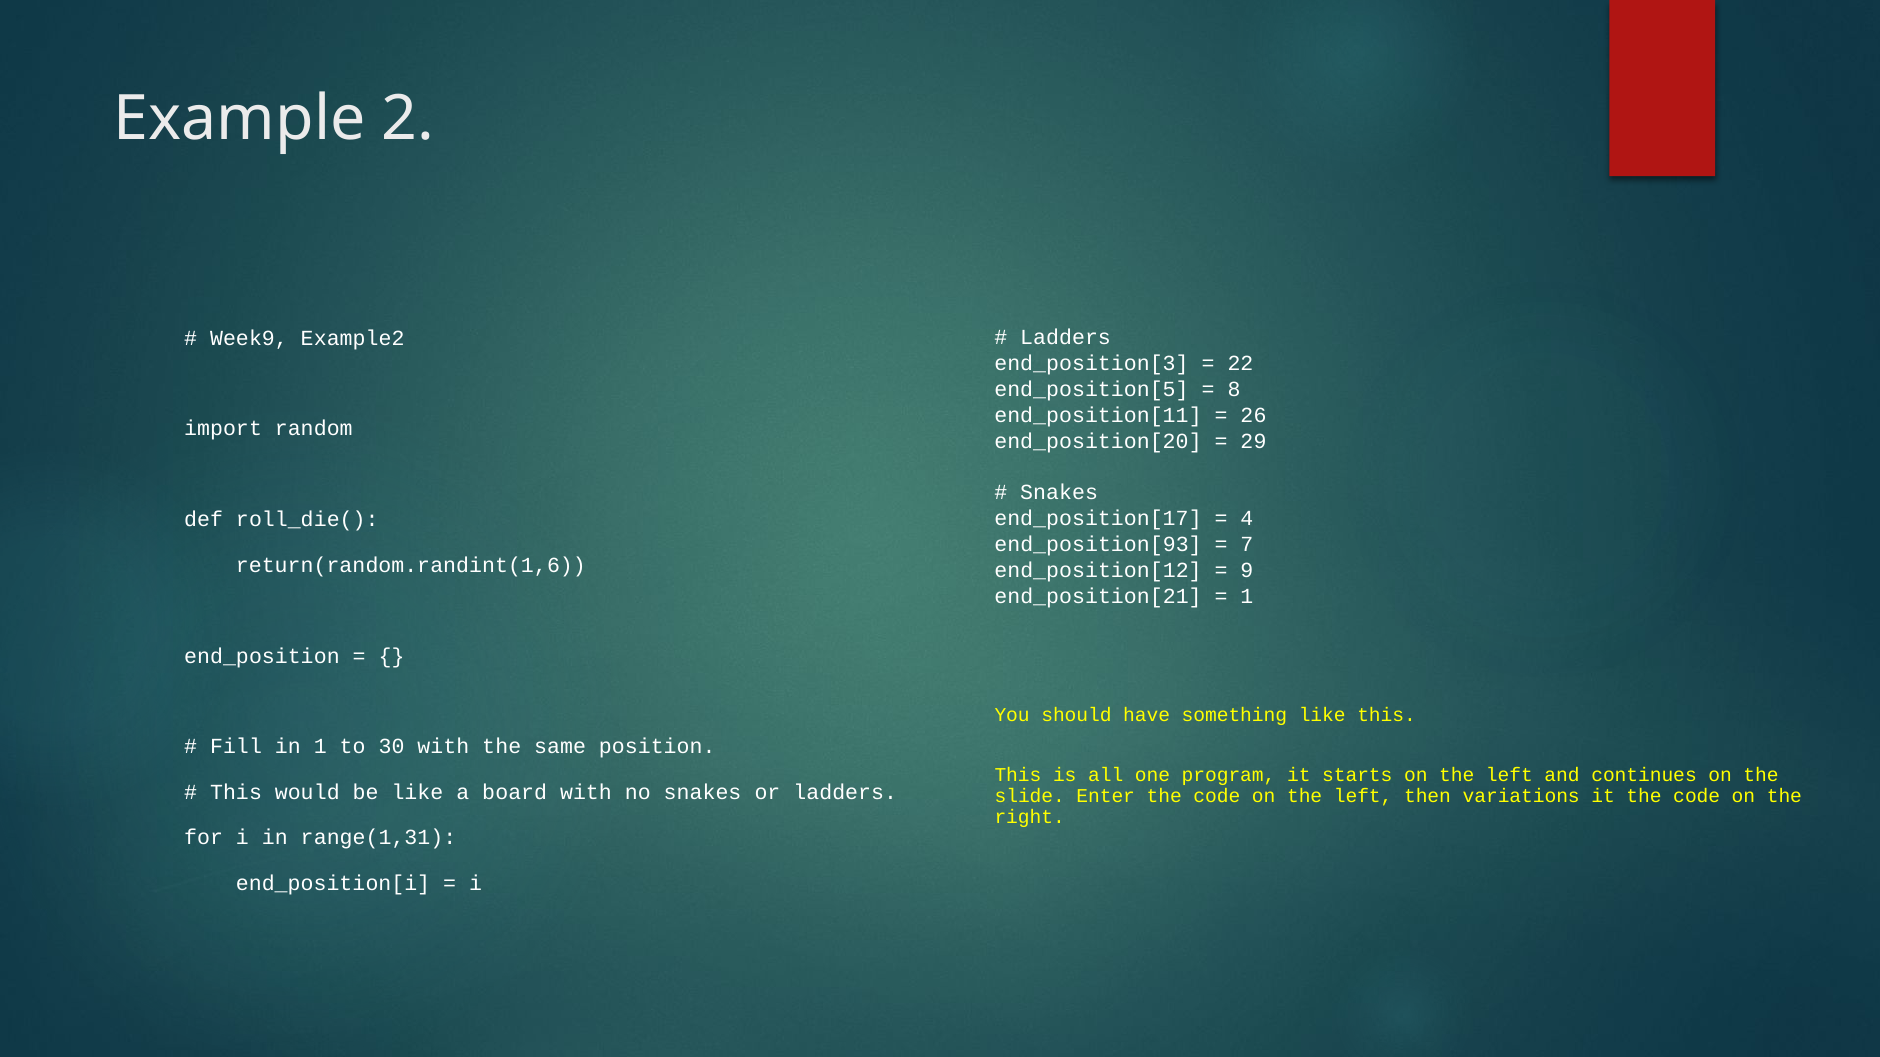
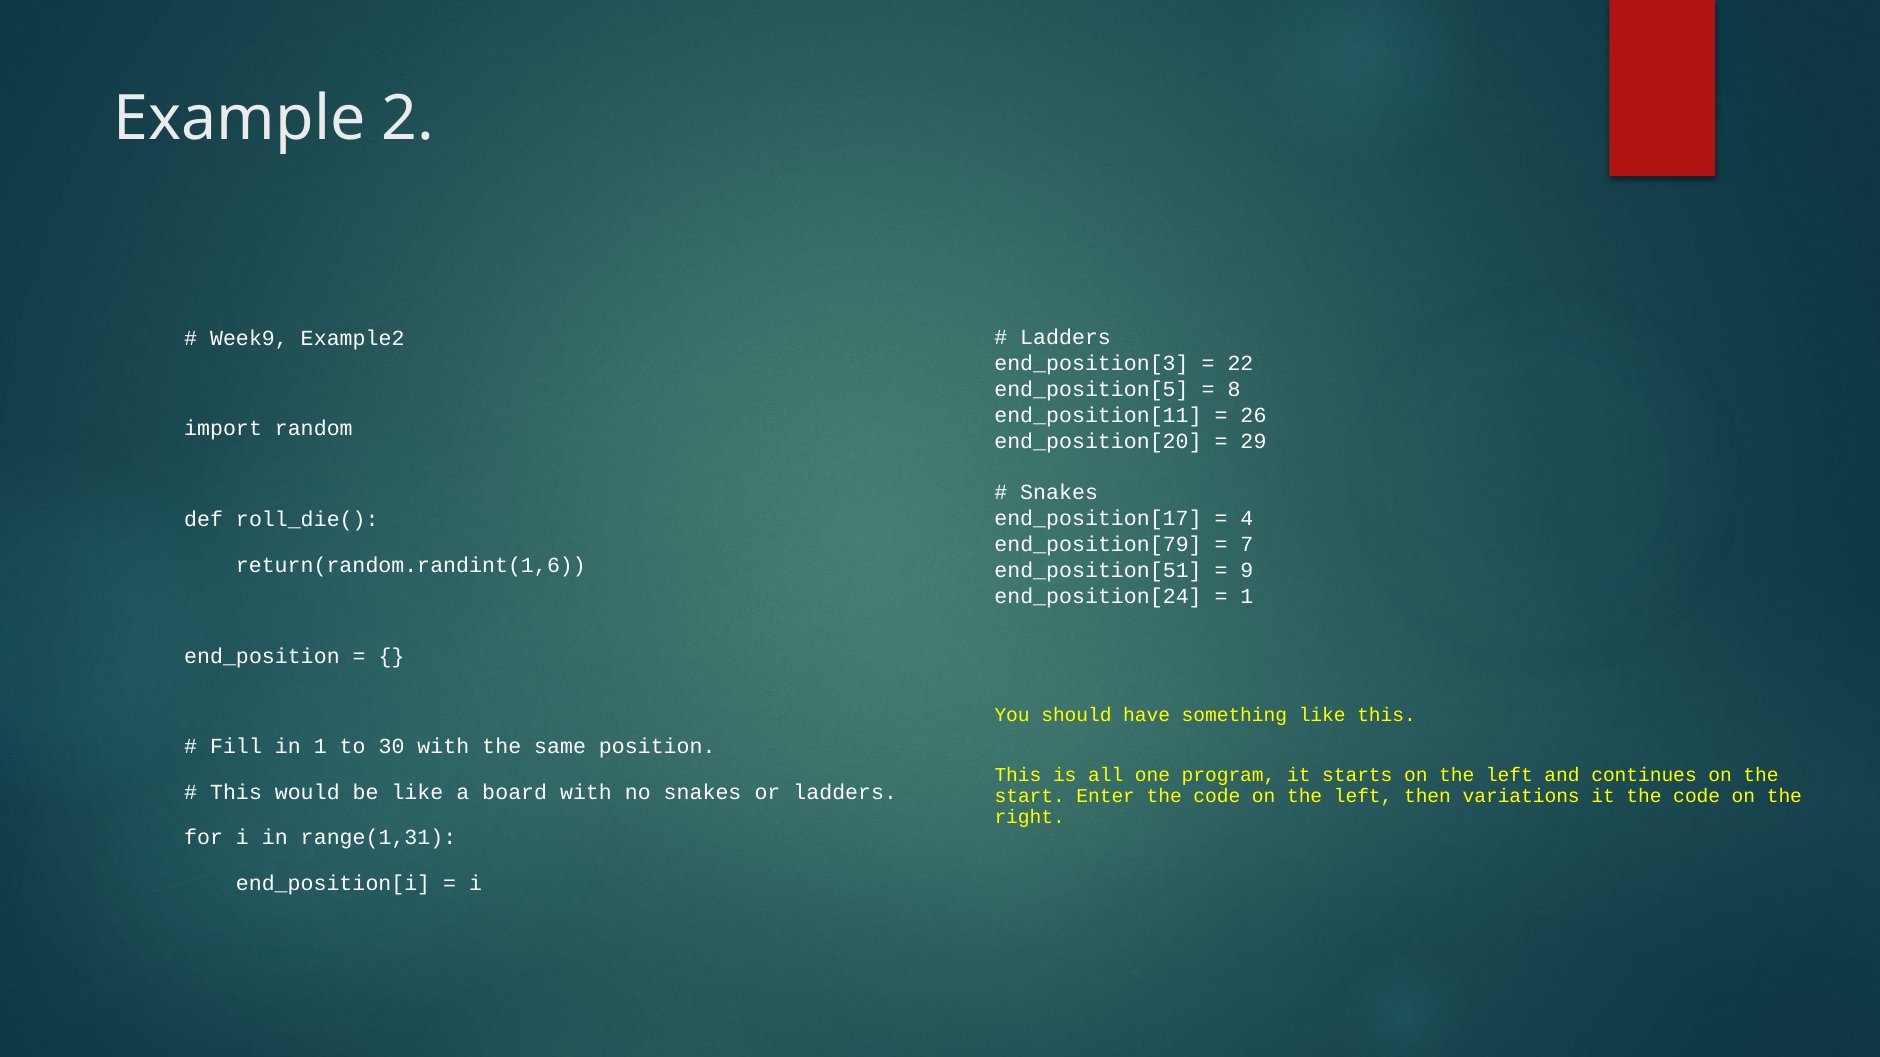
end_position[93: end_position[93 -> end_position[79
end_position[12: end_position[12 -> end_position[51
end_position[21: end_position[21 -> end_position[24
slide: slide -> start
